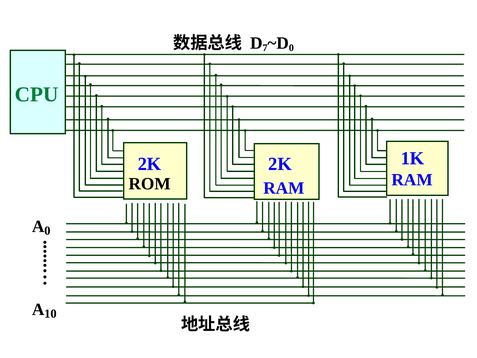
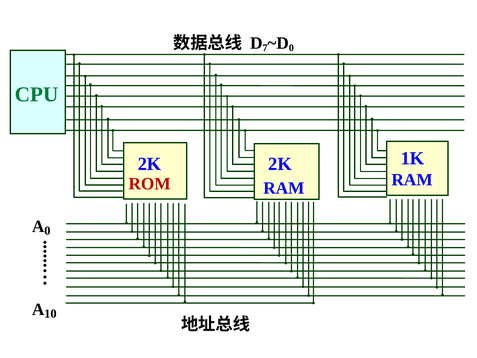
ROM colour: black -> red
